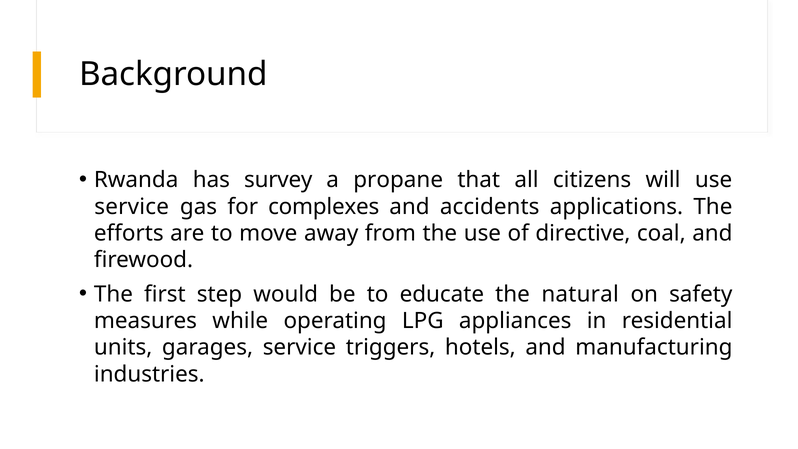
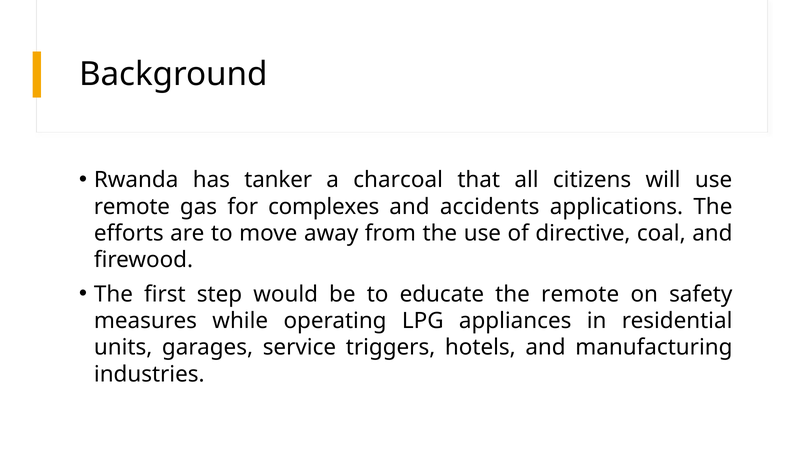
survey: survey -> tanker
propane: propane -> charcoal
service at (132, 207): service -> remote
the natural: natural -> remote
